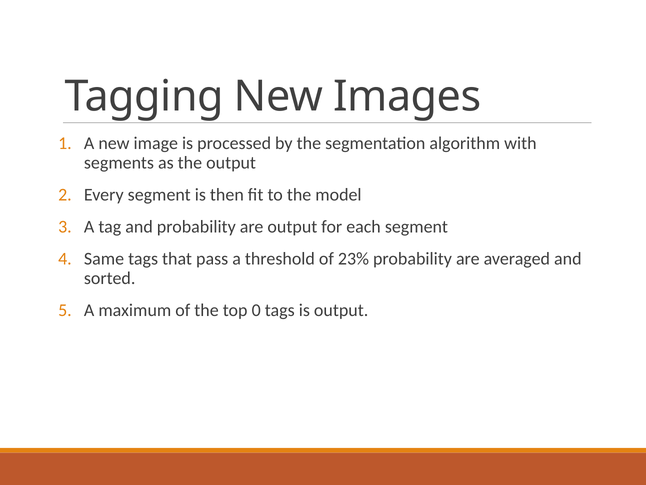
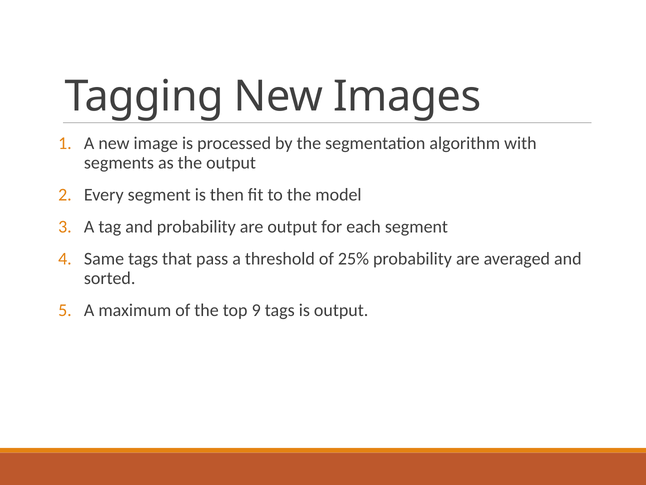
23%: 23% -> 25%
0: 0 -> 9
